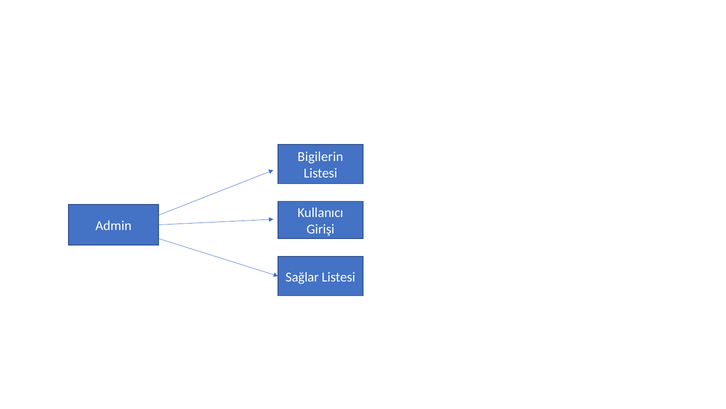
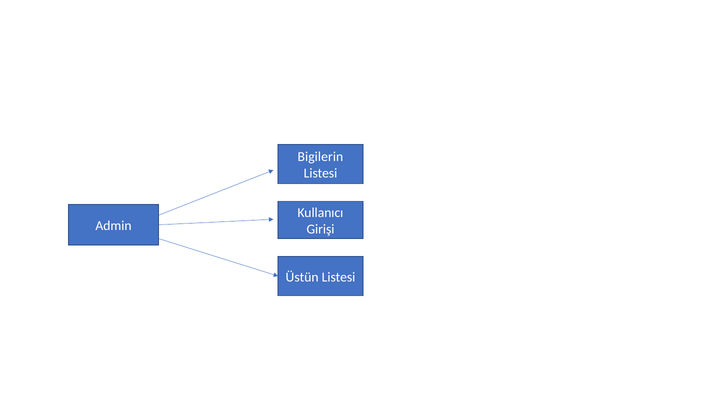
Sağlar: Sağlar -> Üstün
